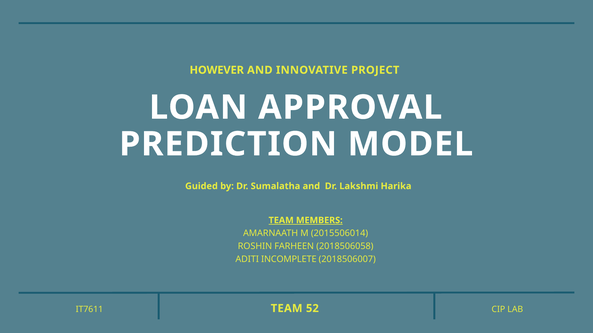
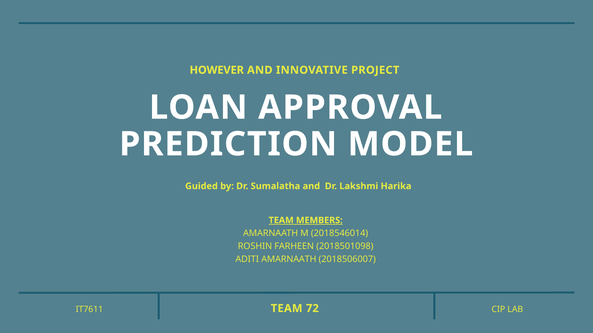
2015506014: 2015506014 -> 2018546014
2018506058: 2018506058 -> 2018501098
ADITI INCOMPLETE: INCOMPLETE -> AMARNAATH
52: 52 -> 72
